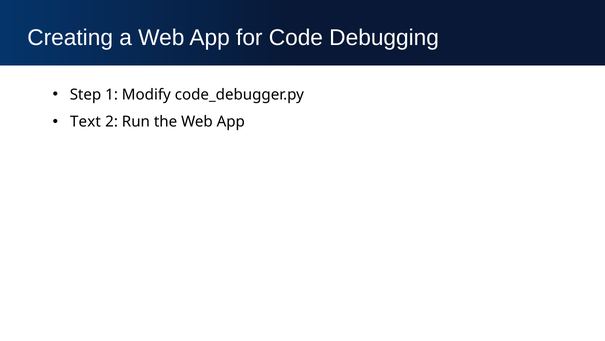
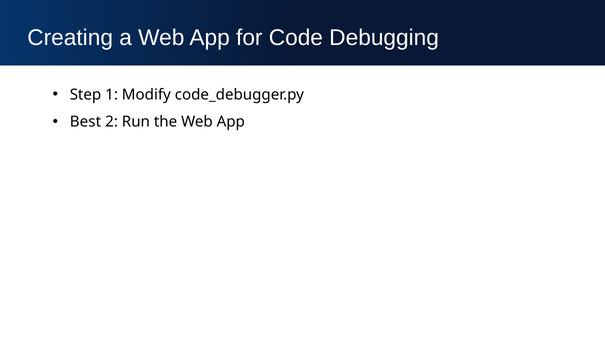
Text: Text -> Best
